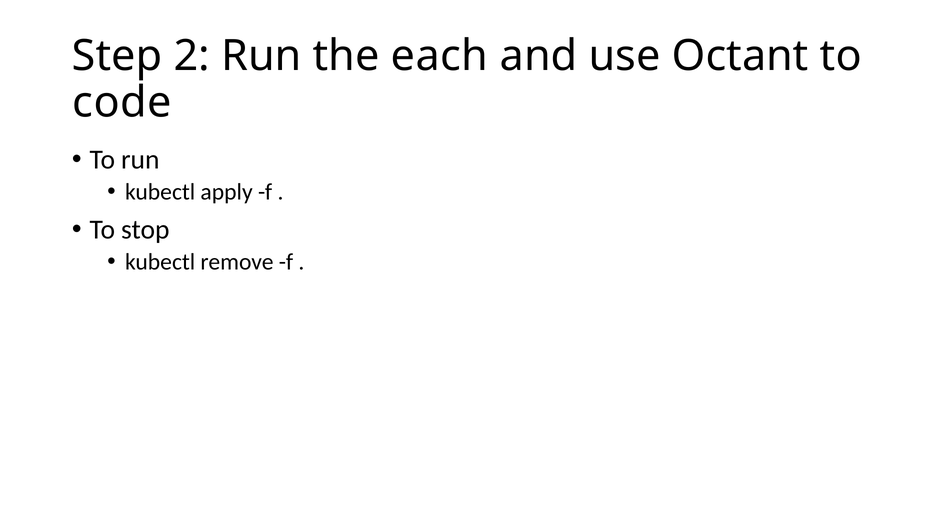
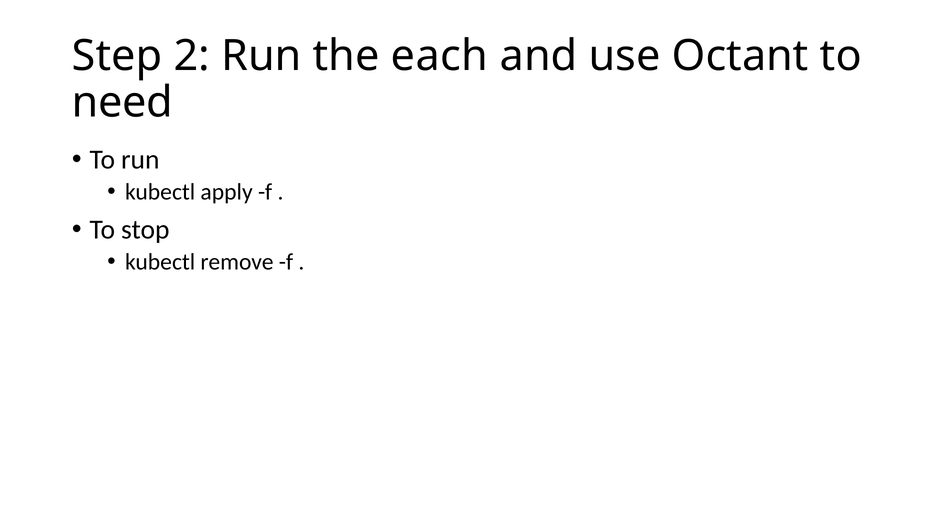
code: code -> need
